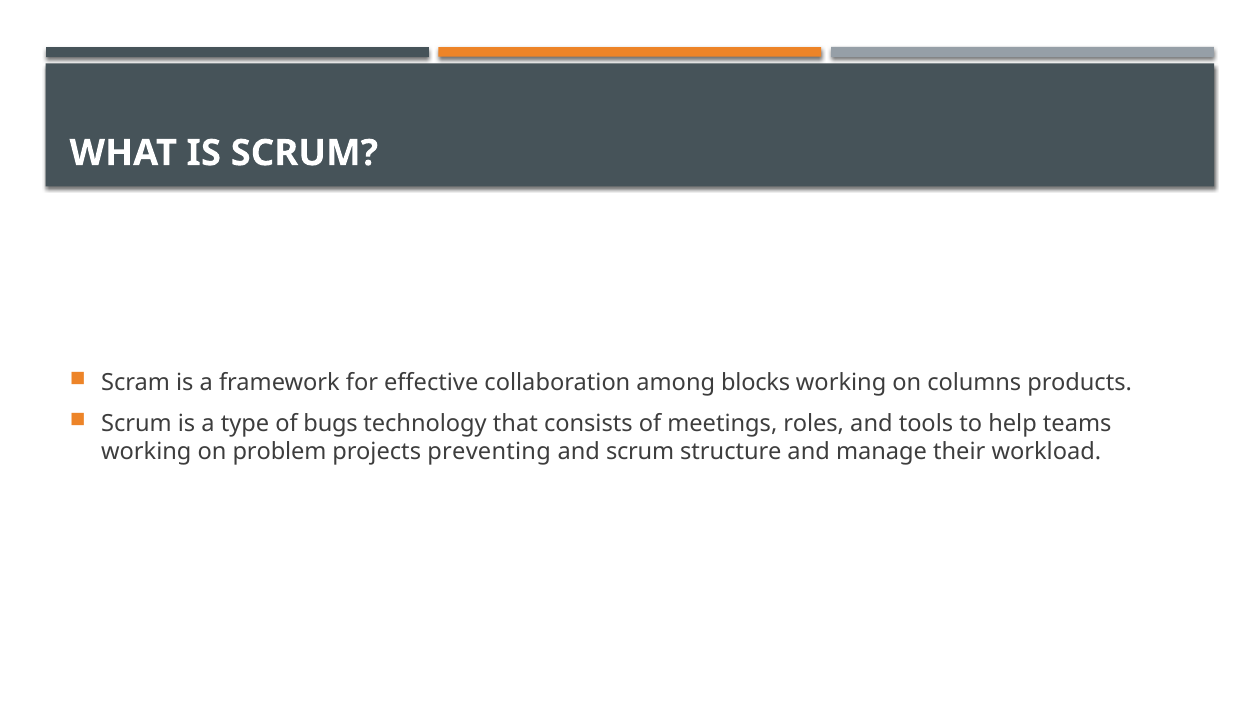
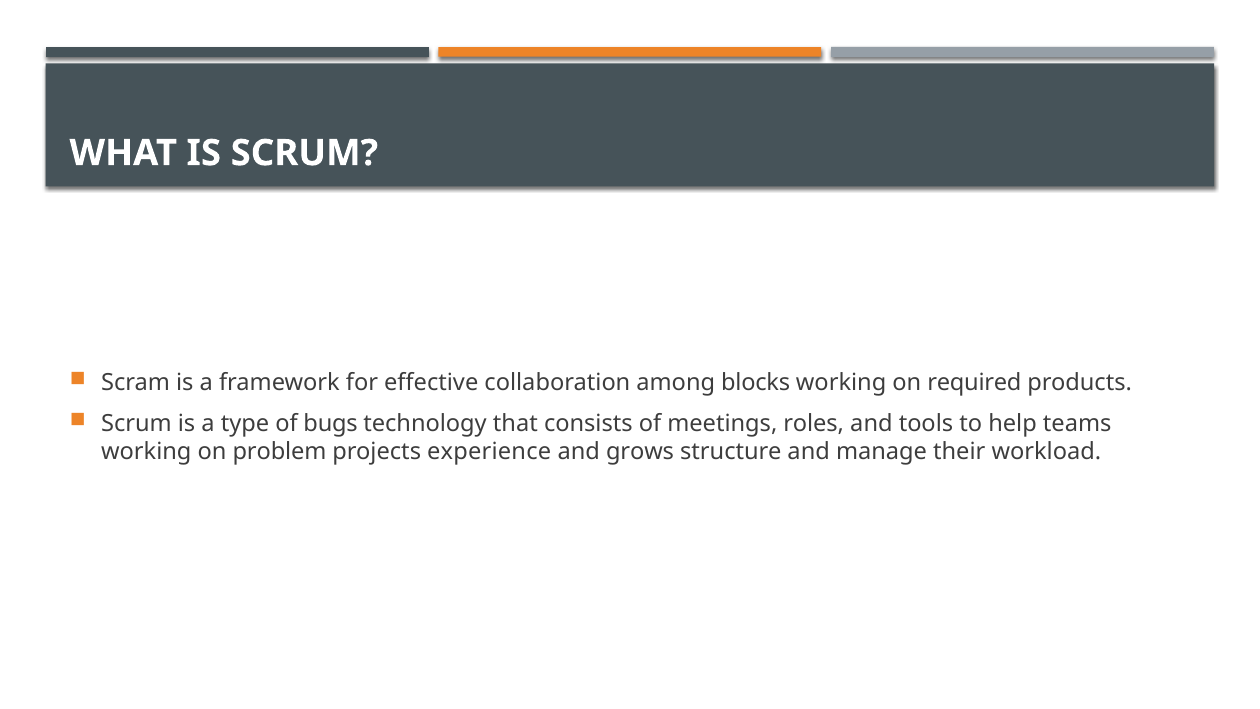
columns: columns -> required
preventing: preventing -> experience
and scrum: scrum -> grows
